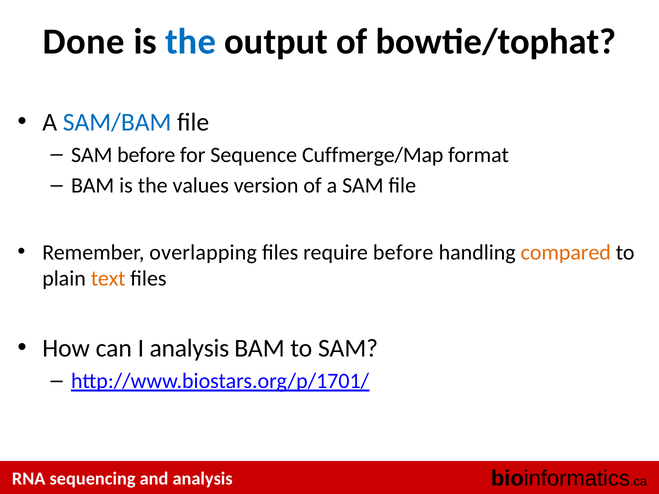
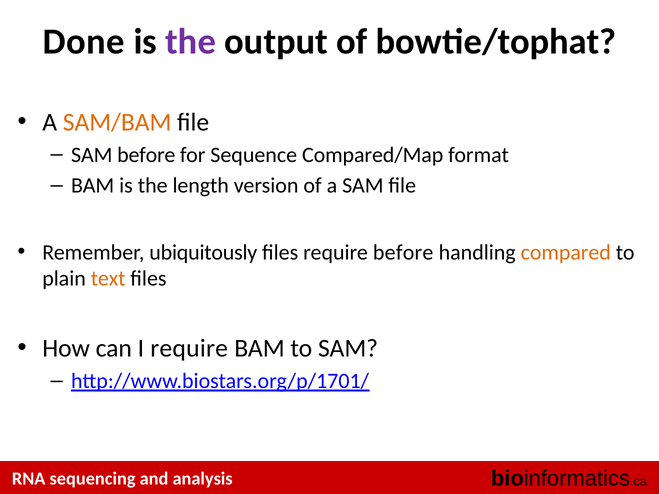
the at (191, 42) colour: blue -> purple
SAM/BAM colour: blue -> orange
Cuffmerge/Map: Cuffmerge/Map -> Compared/Map
values: values -> length
overlapping: overlapping -> ubiquitously
I analysis: analysis -> require
